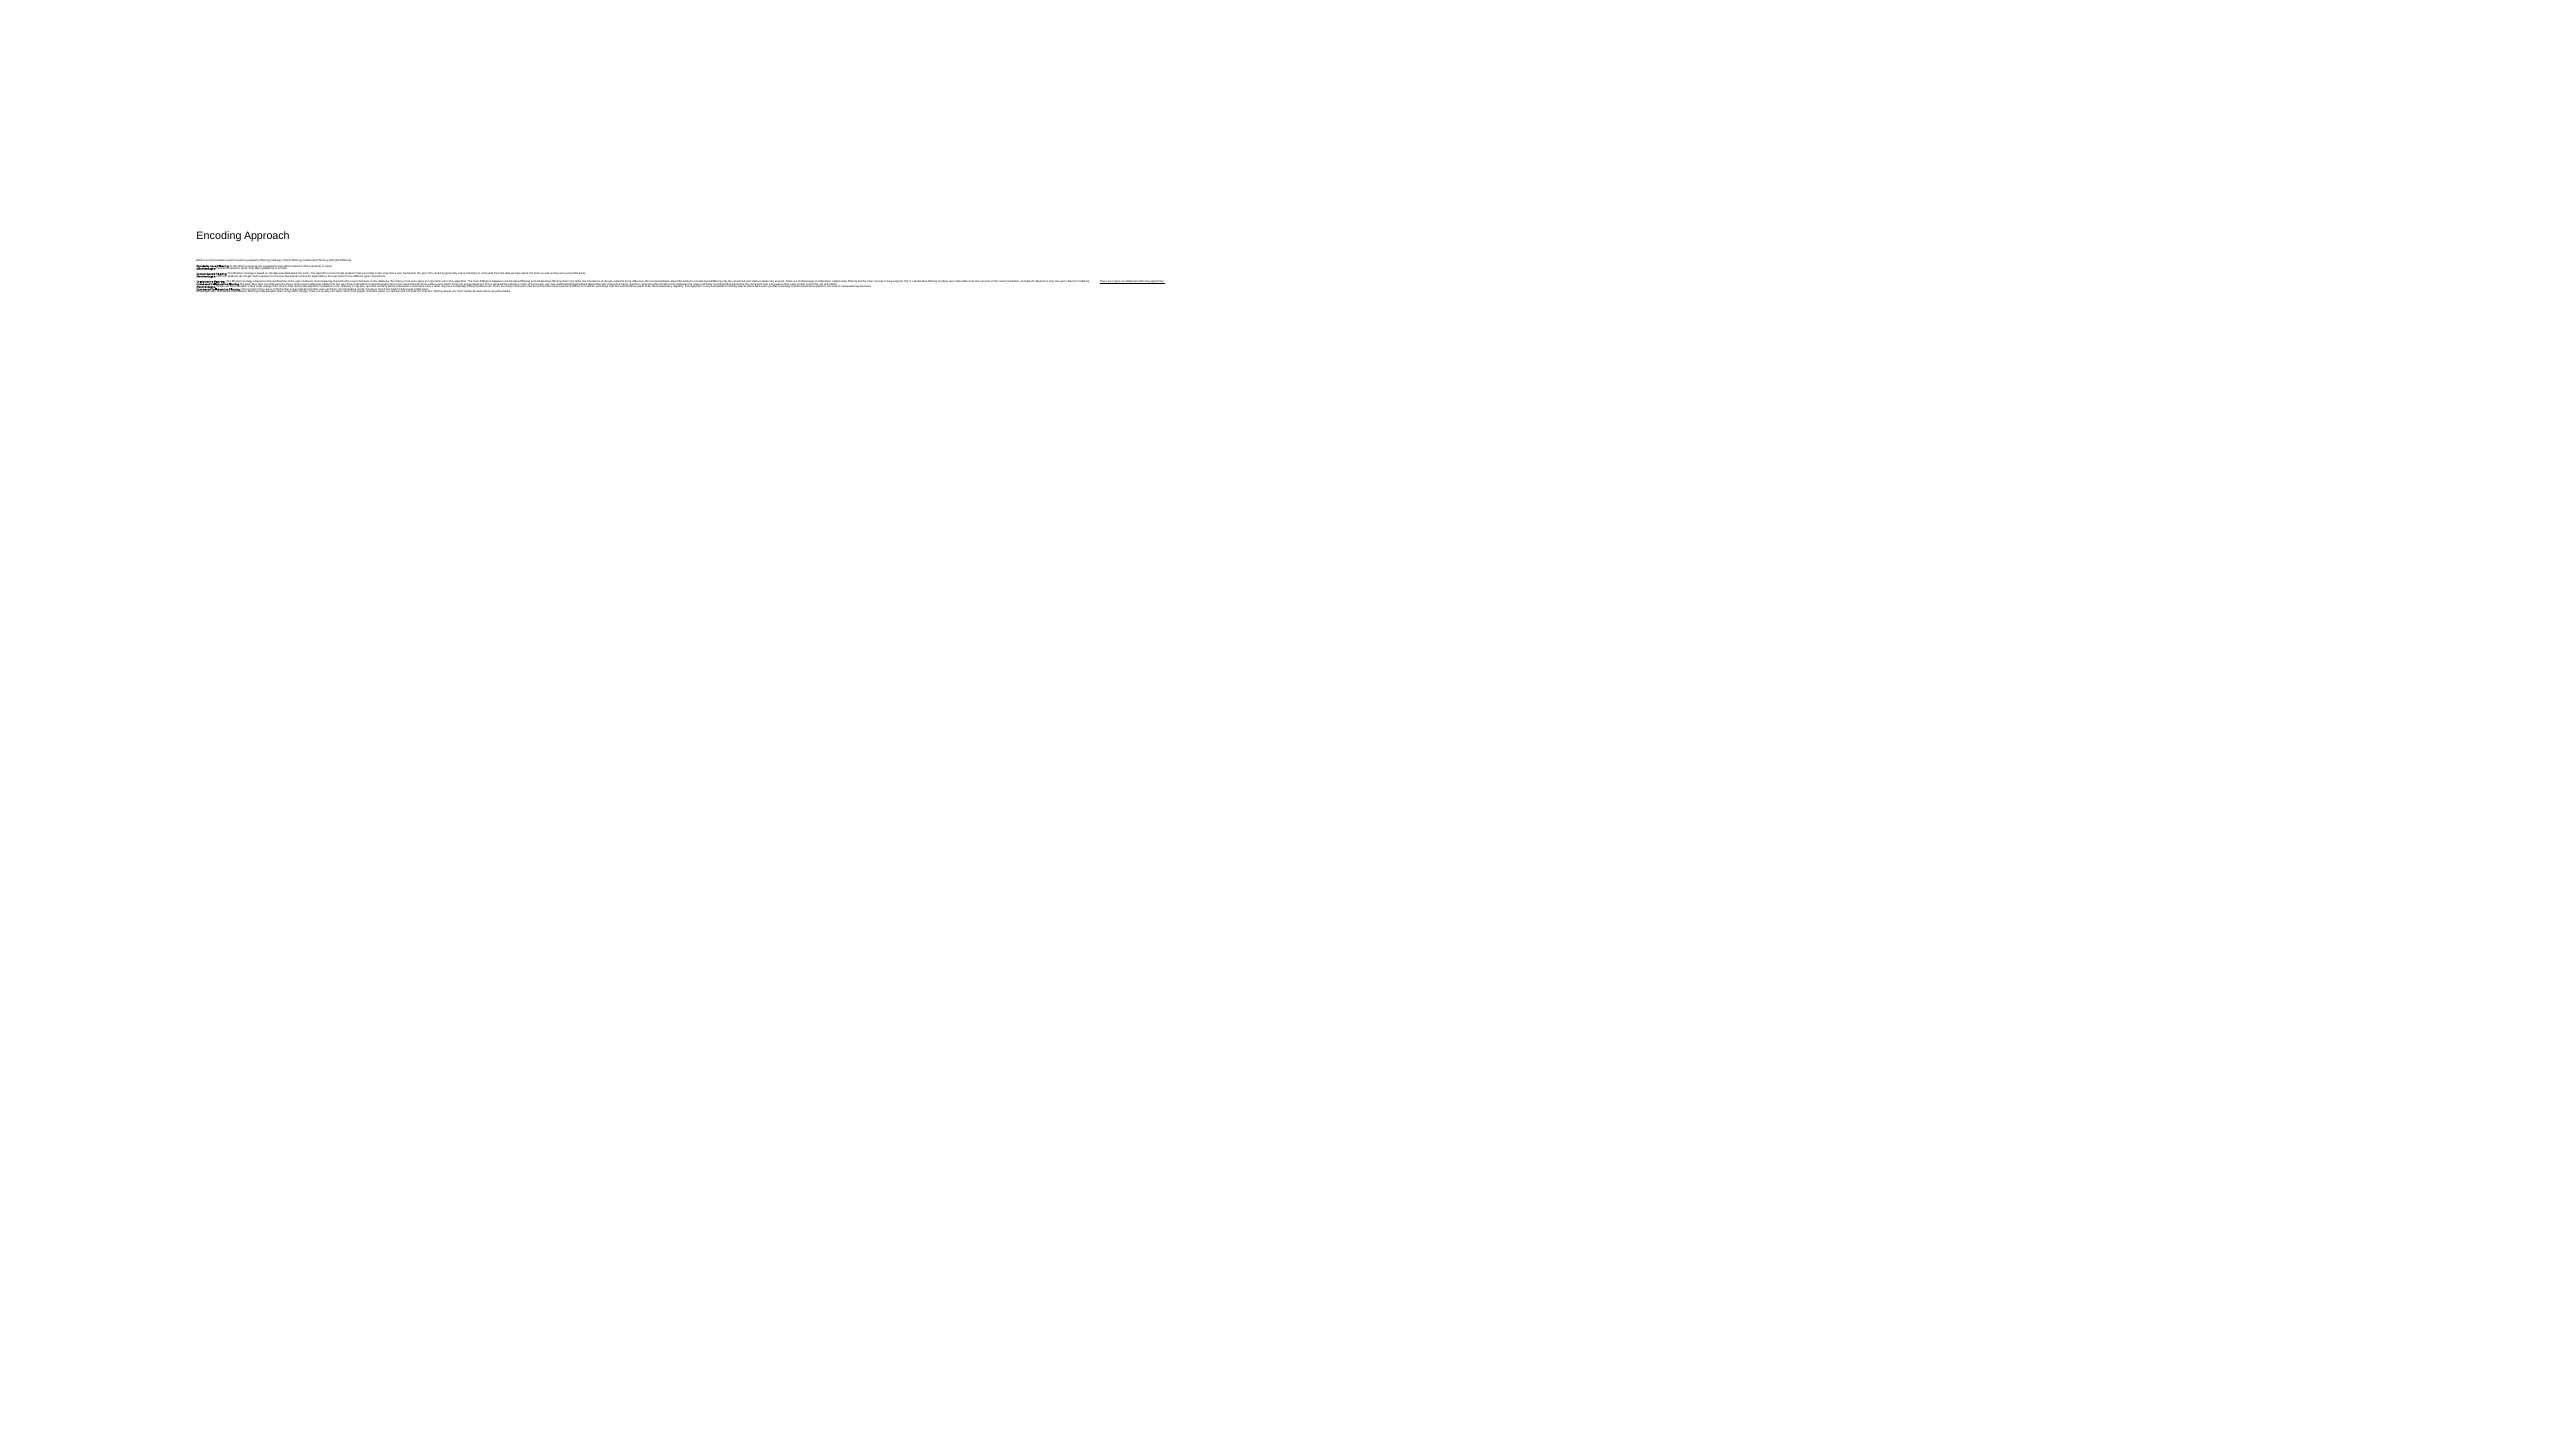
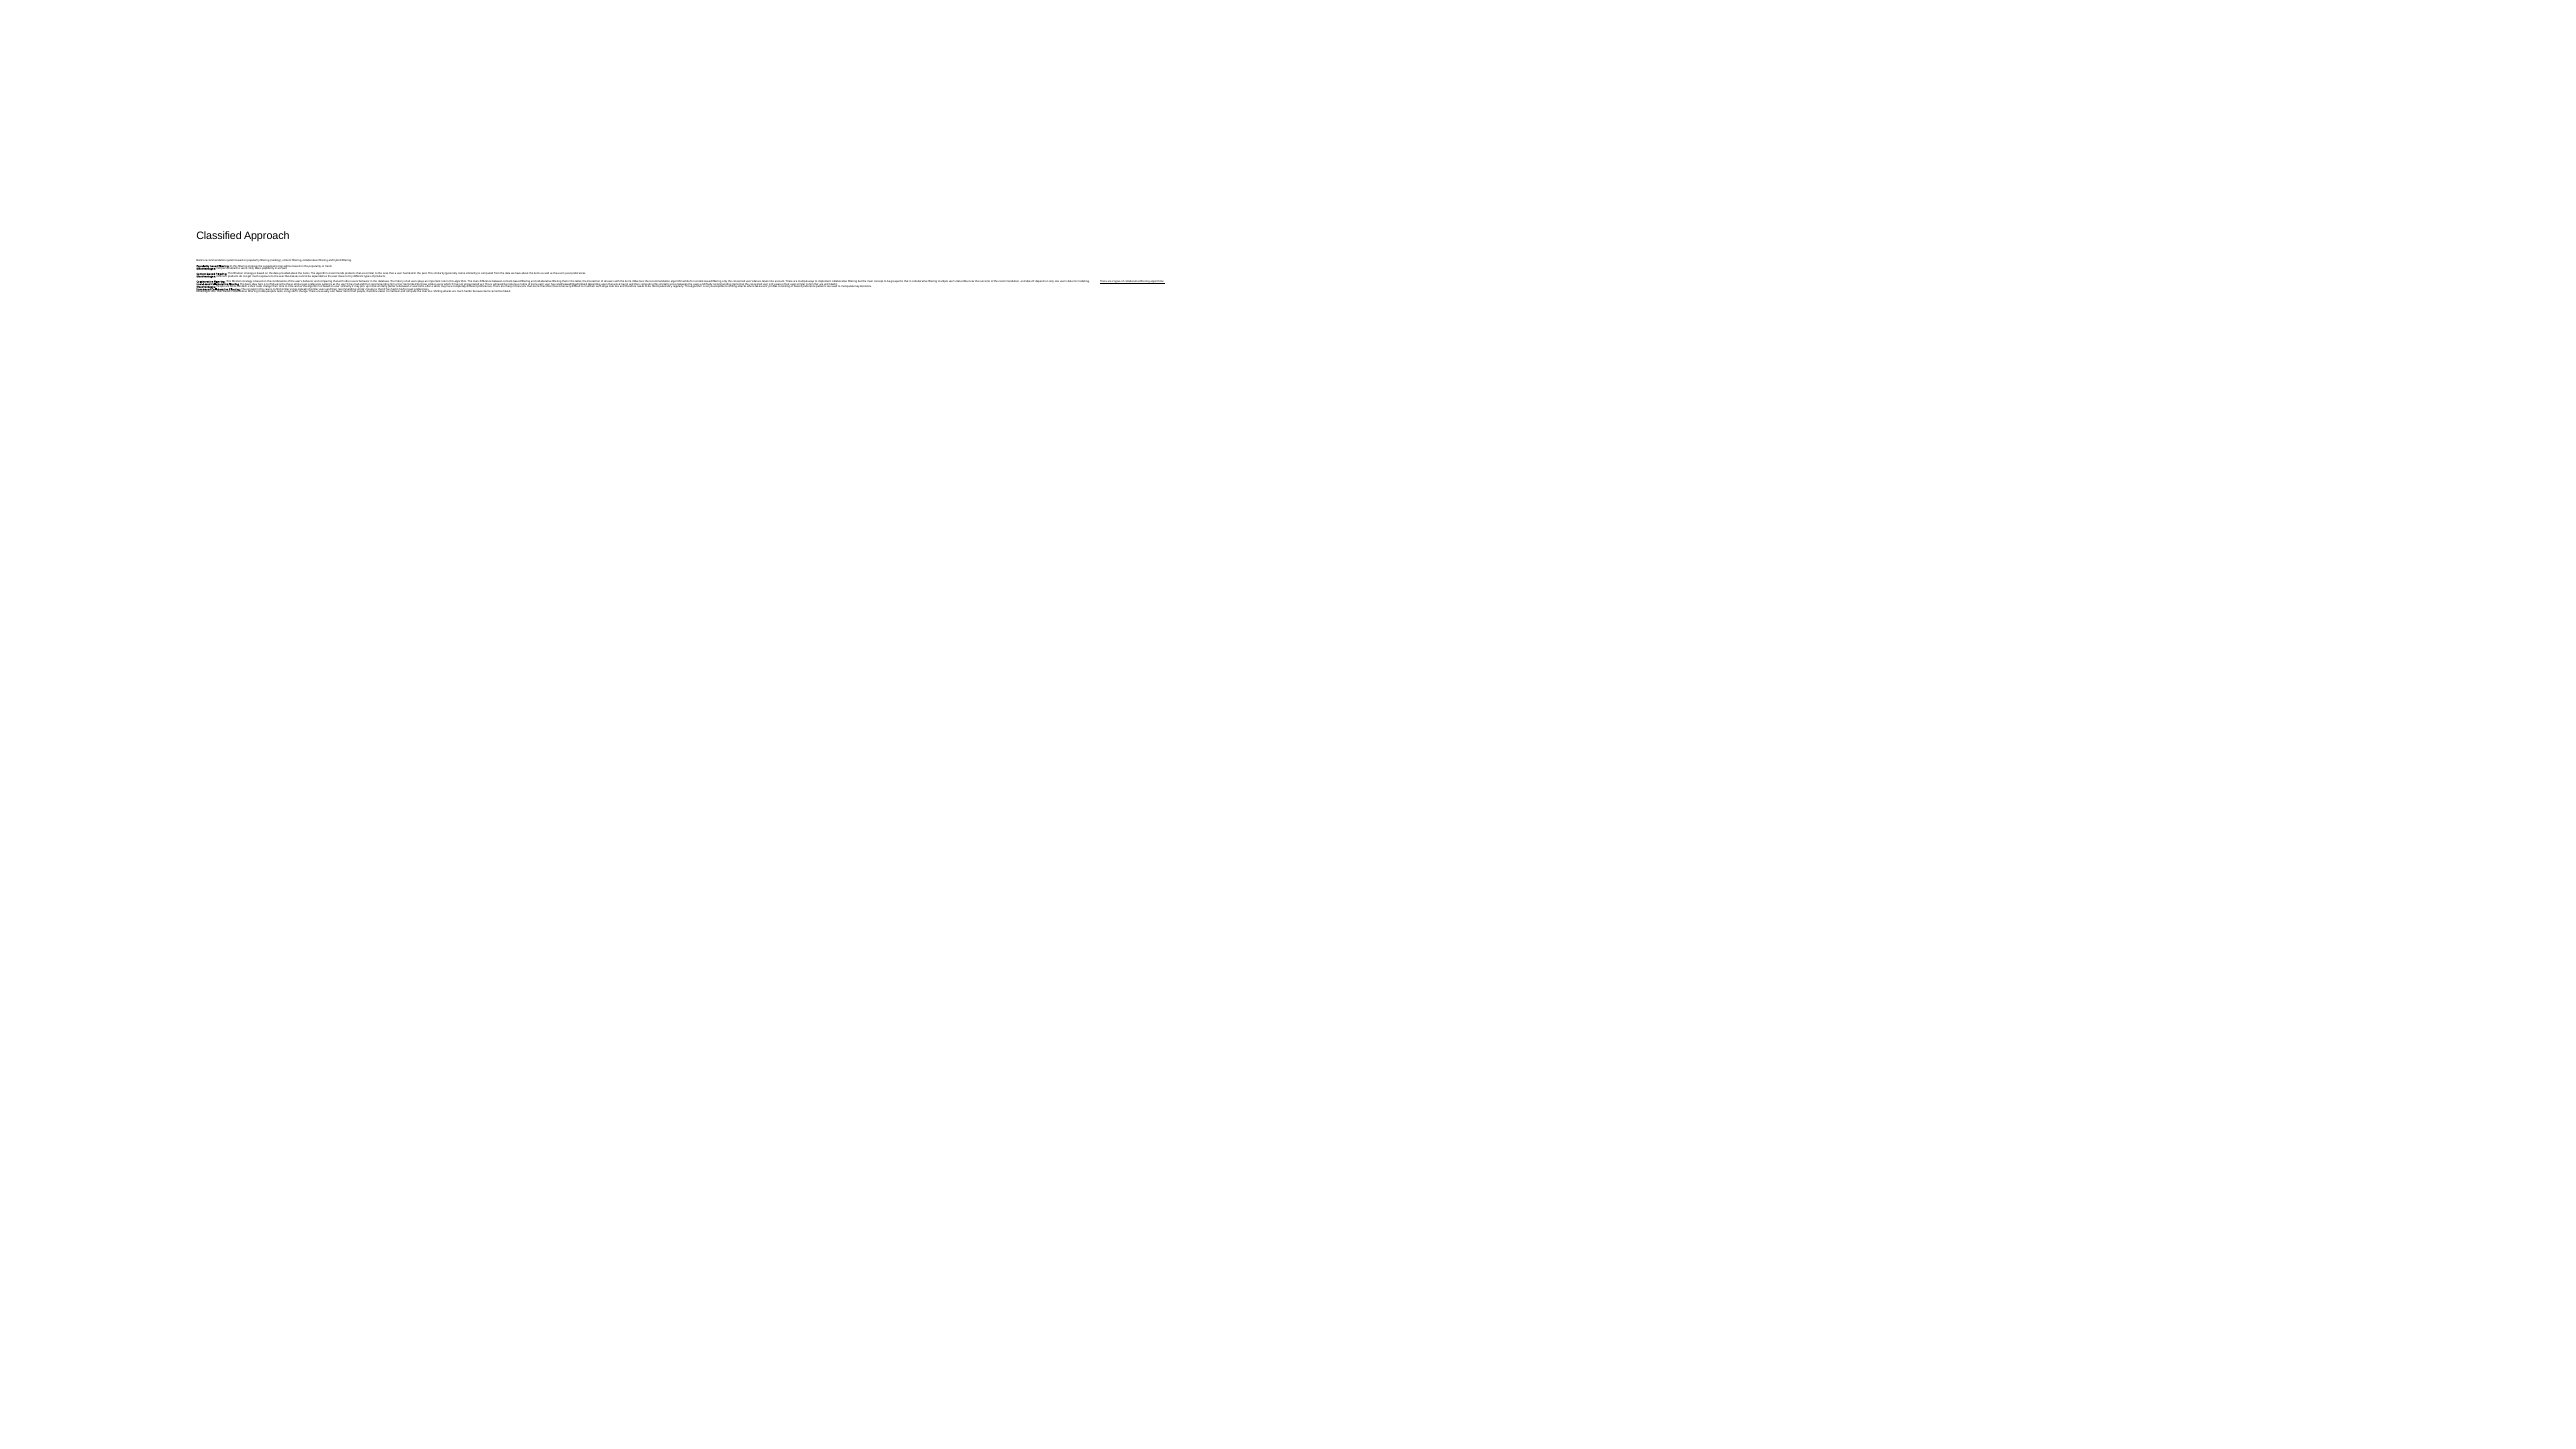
Encoding: Encoding -> Classified
